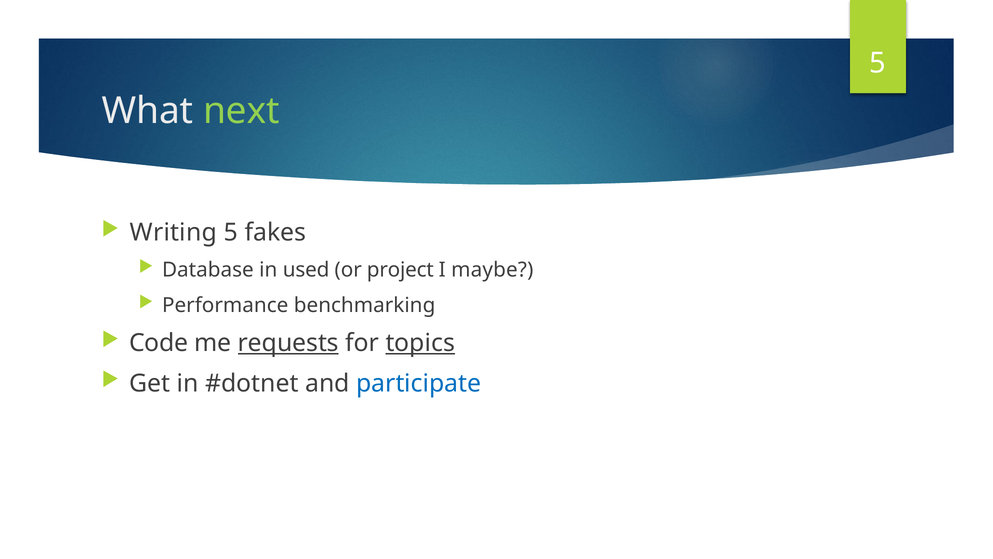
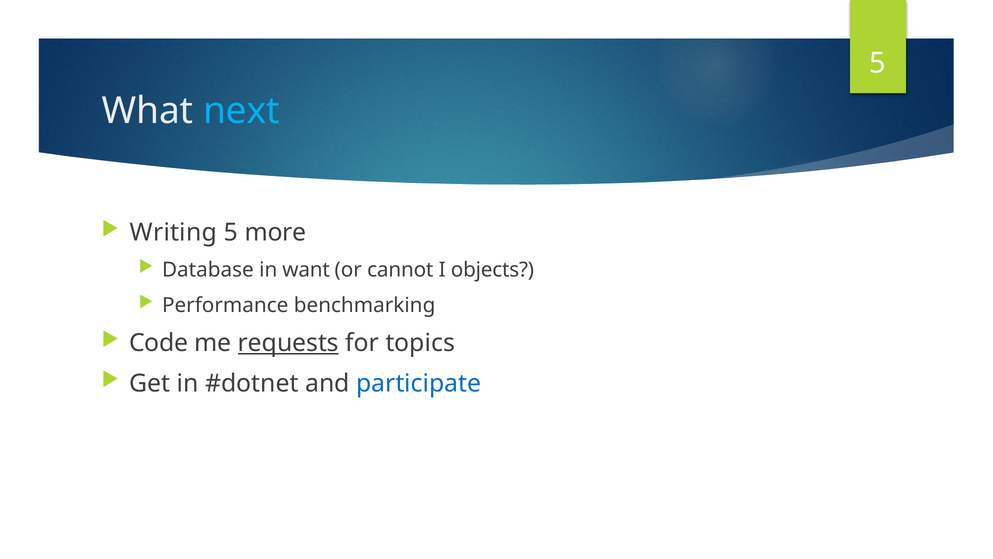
next colour: light green -> light blue
fakes: fakes -> more
used: used -> want
project: project -> cannot
maybe: maybe -> objects
topics underline: present -> none
